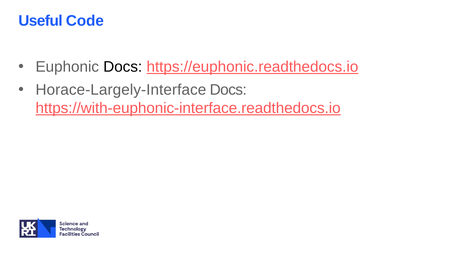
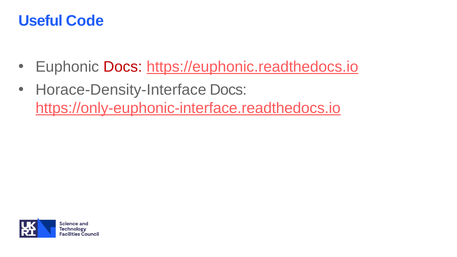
Docs at (123, 67) colour: black -> red
Horace-Largely-Interface: Horace-Largely-Interface -> Horace-Density-Interface
https://with-euphonic-interface.readthedocs.io: https://with-euphonic-interface.readthedocs.io -> https://only-euphonic-interface.readthedocs.io
